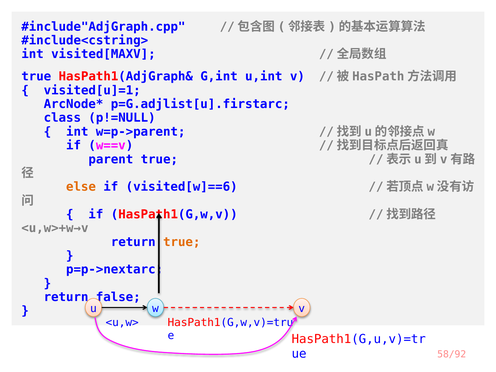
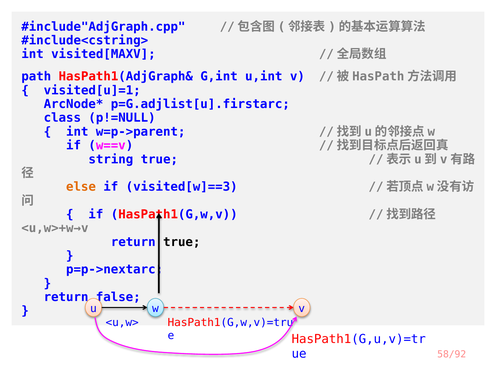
true at (36, 77): true -> path
parent: parent -> string
visited[w]==6: visited[w]==6 -> visited[w]==3
true at (182, 242) colour: orange -> black
